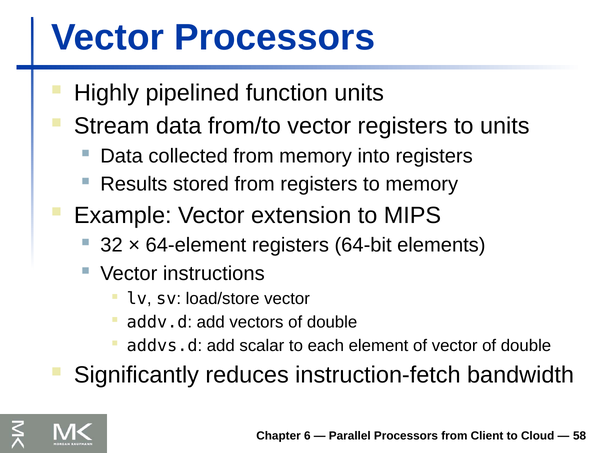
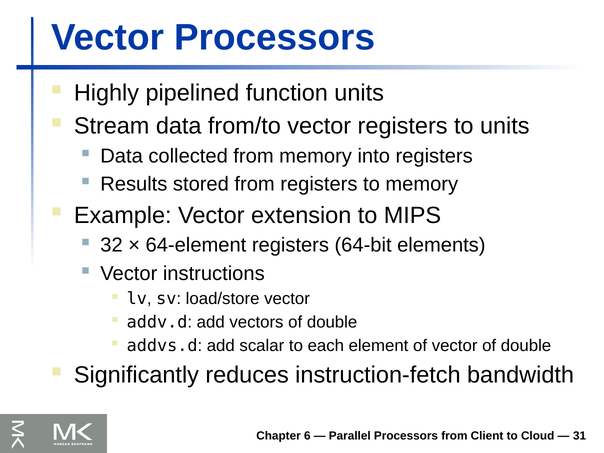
58: 58 -> 31
